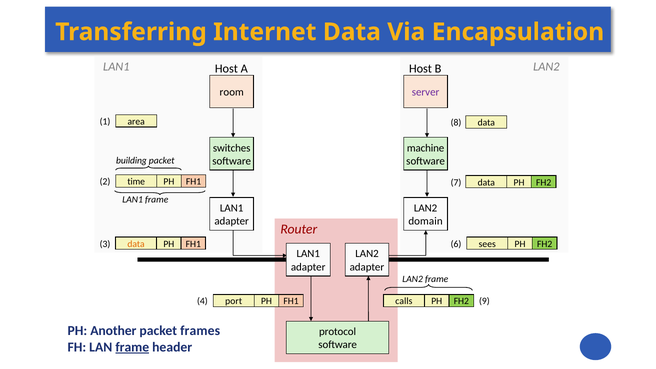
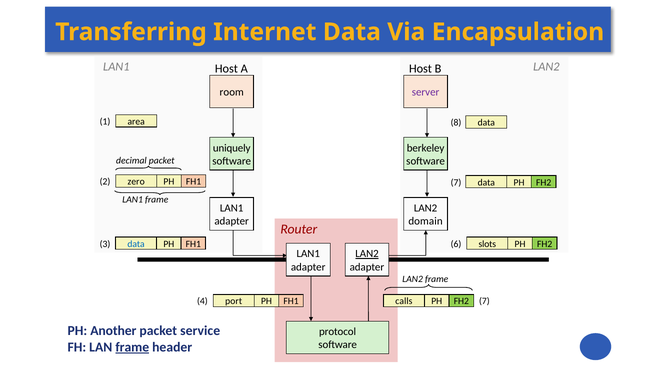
switches: switches -> uniquely
machine: machine -> berkeley
building: building -> decimal
time: time -> zero
data at (136, 244) colour: orange -> blue
sees: sees -> slots
LAN2 at (367, 254) underline: none -> present
FH2 9: 9 -> 7
frames: frames -> service
